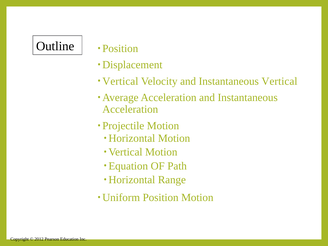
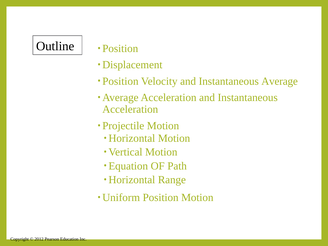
Vertical at (120, 81): Vertical -> Position
Instantaneous Vertical: Vertical -> Average
